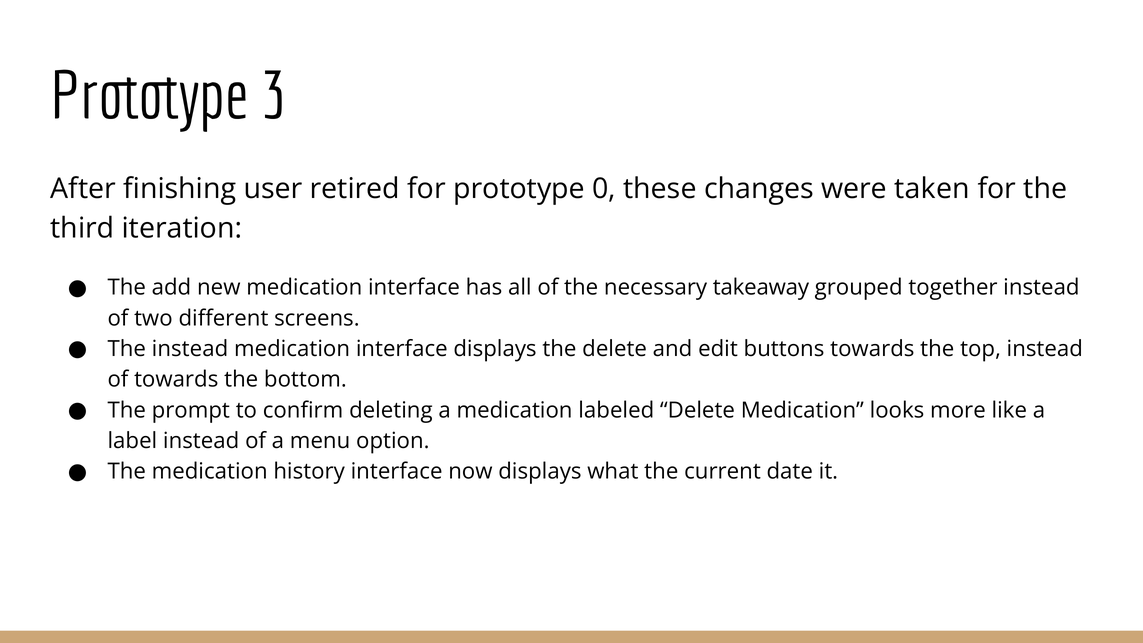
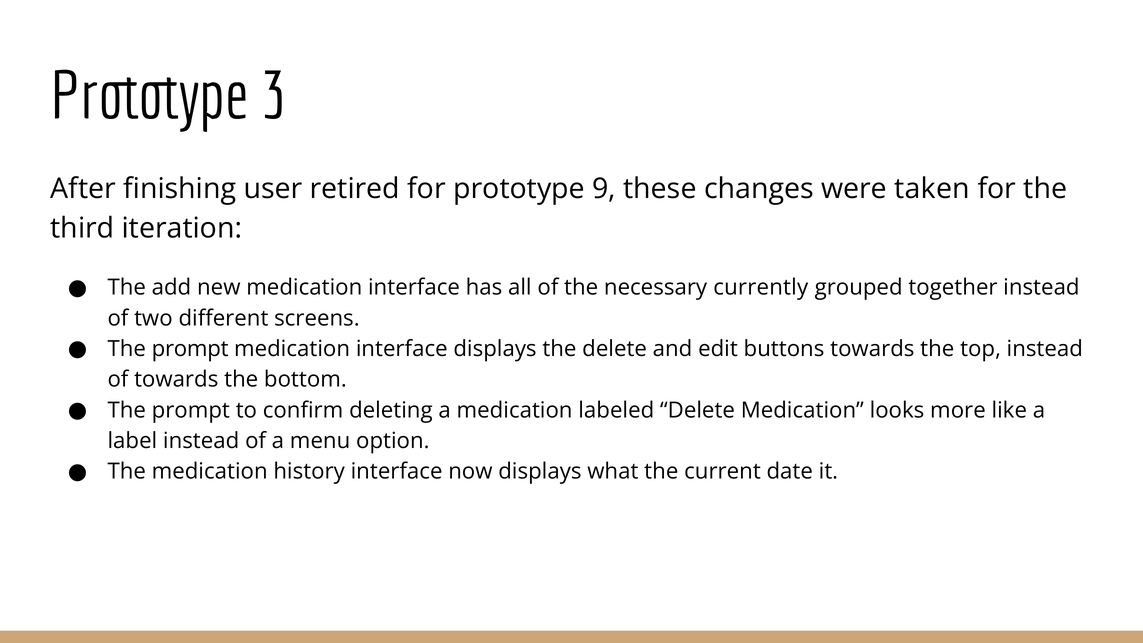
0: 0 -> 9
takeaway: takeaway -> currently
instead at (190, 349): instead -> prompt
